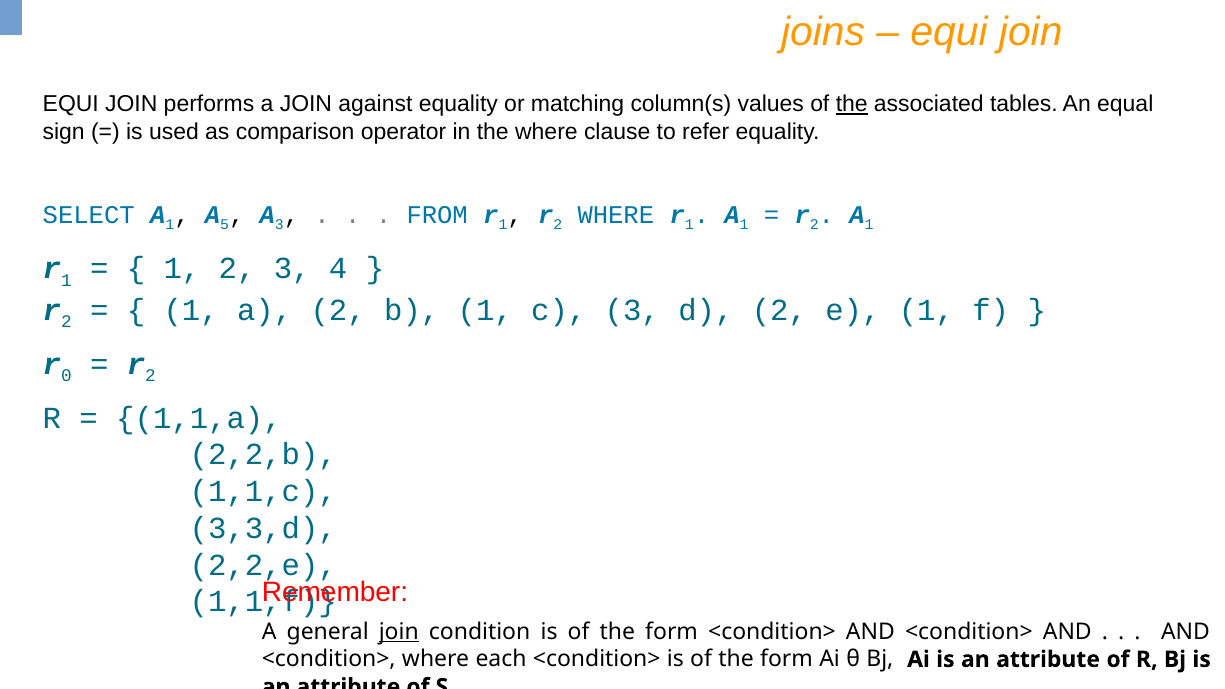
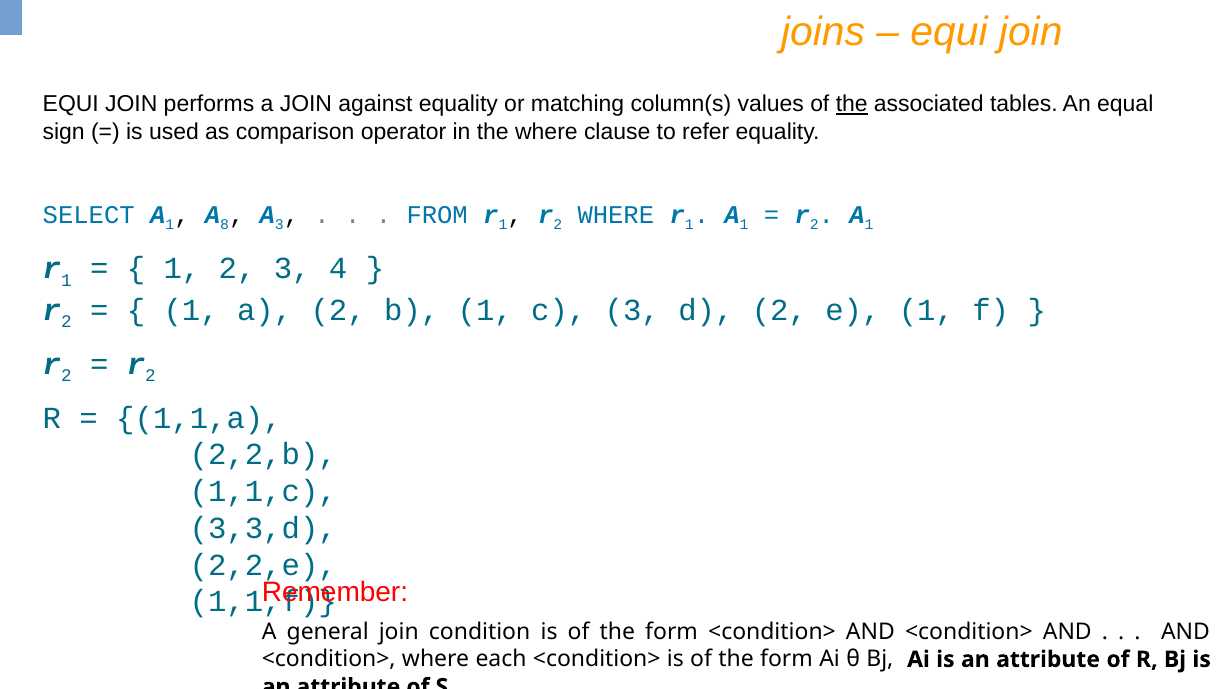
5: 5 -> 8
0 at (66, 376): 0 -> 2
join at (399, 632) underline: present -> none
